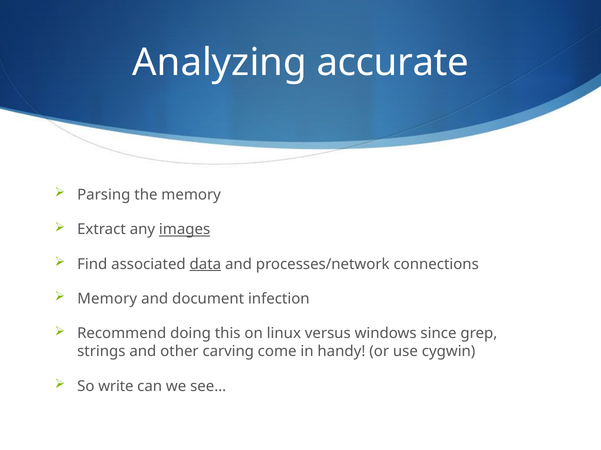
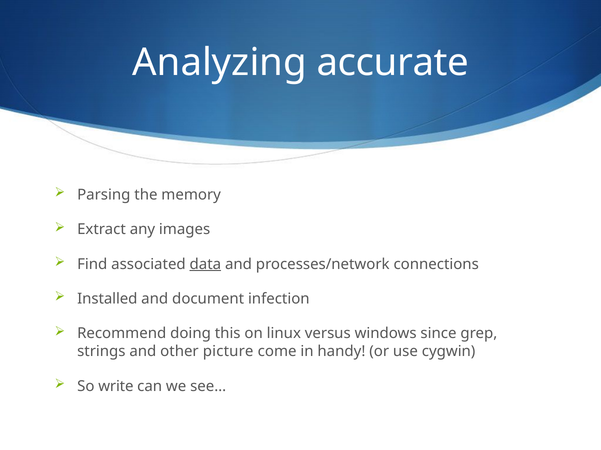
images underline: present -> none
Memory at (107, 299): Memory -> Installed
carving: carving -> picture
